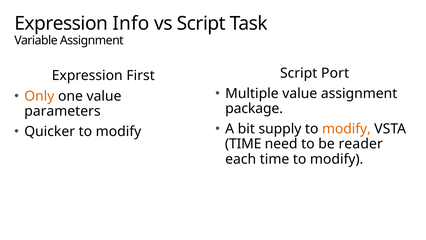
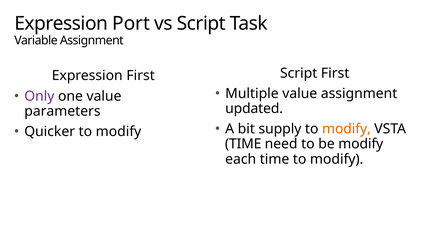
Info: Info -> Port
Script Port: Port -> First
Only colour: orange -> purple
package: package -> updated
be reader: reader -> modify
